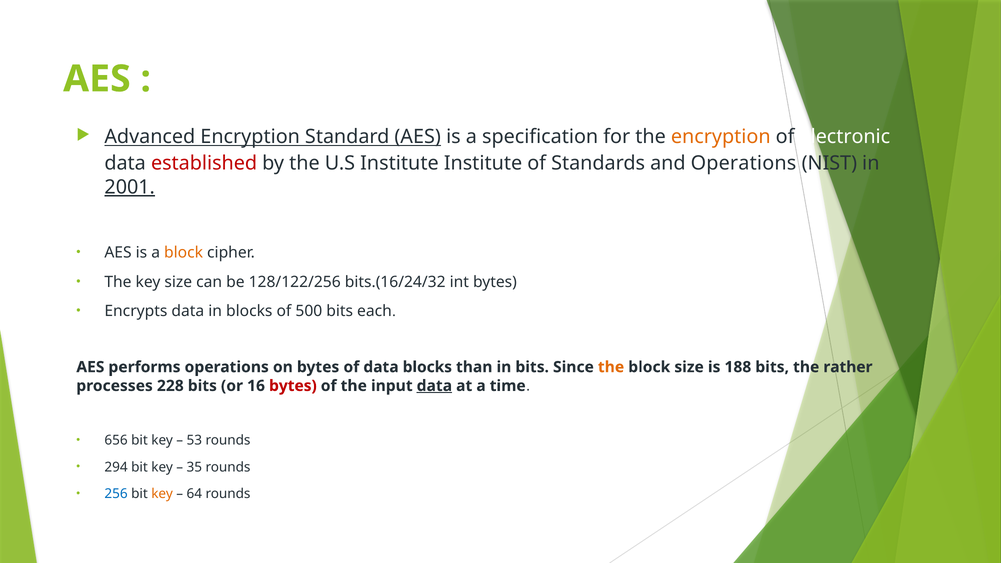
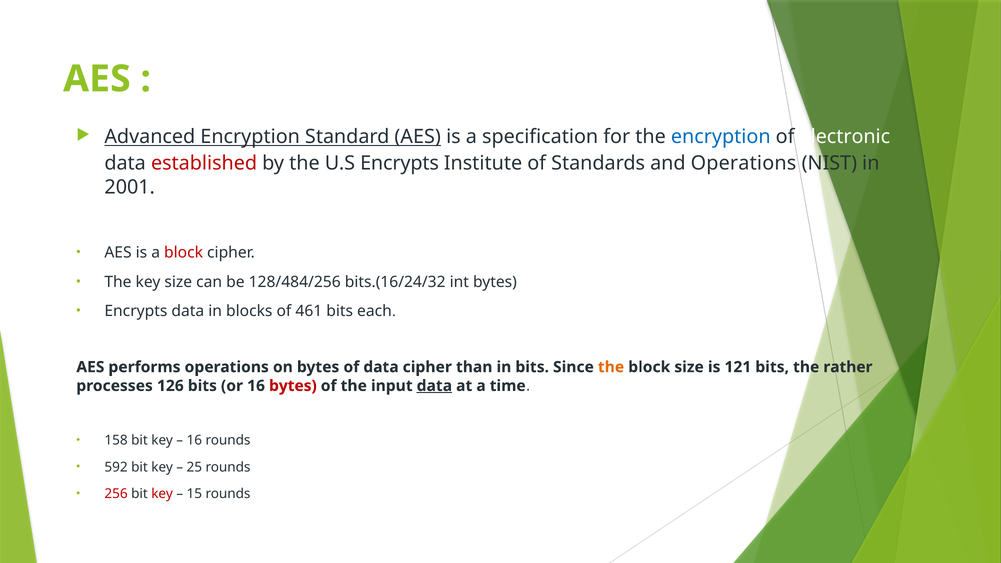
encryption at (721, 137) colour: orange -> blue
U.S Institute: Institute -> Encrypts
2001 underline: present -> none
block at (184, 253) colour: orange -> red
128/122/256: 128/122/256 -> 128/484/256
500: 500 -> 461
data blocks: blocks -> cipher
188: 188 -> 121
228: 228 -> 126
656: 656 -> 158
53 at (194, 440): 53 -> 16
294: 294 -> 592
35: 35 -> 25
256 colour: blue -> red
key at (162, 494) colour: orange -> red
64: 64 -> 15
